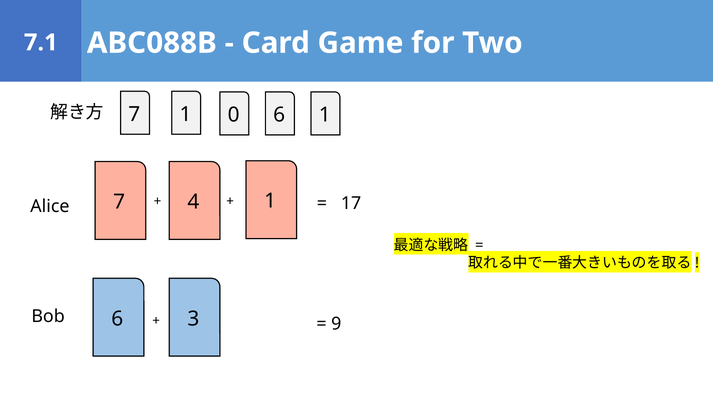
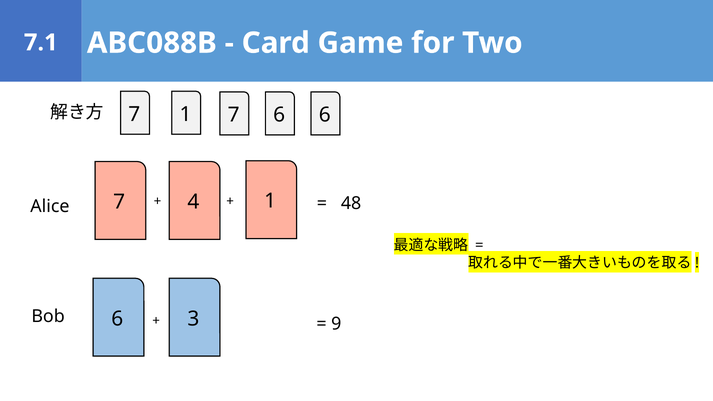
1 0: 0 -> 7
1 at (325, 115): 1 -> 6
17: 17 -> 48
